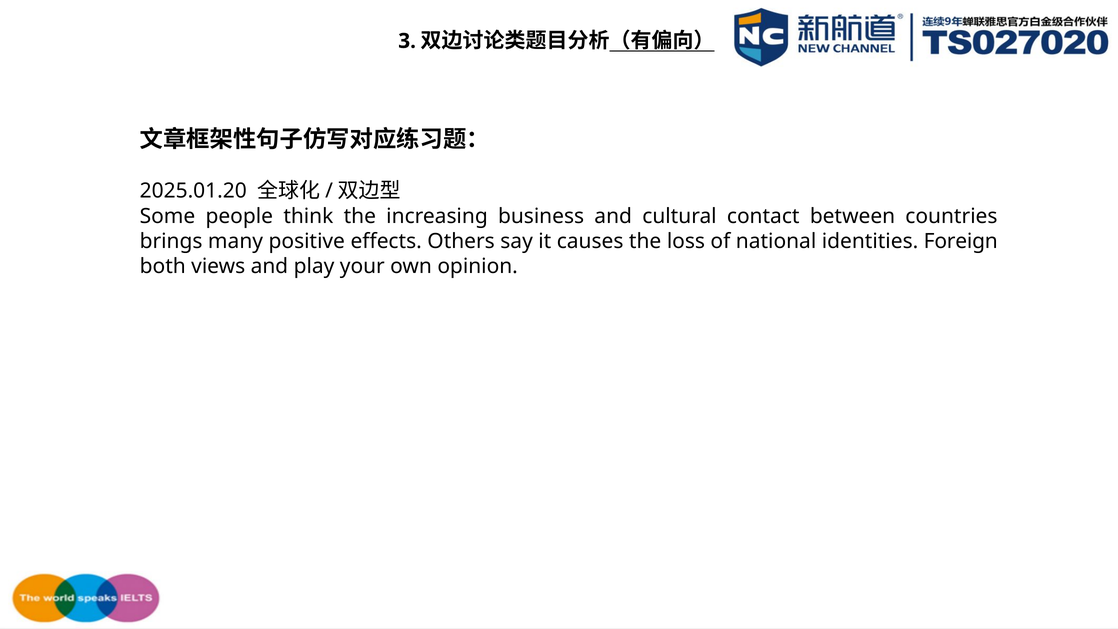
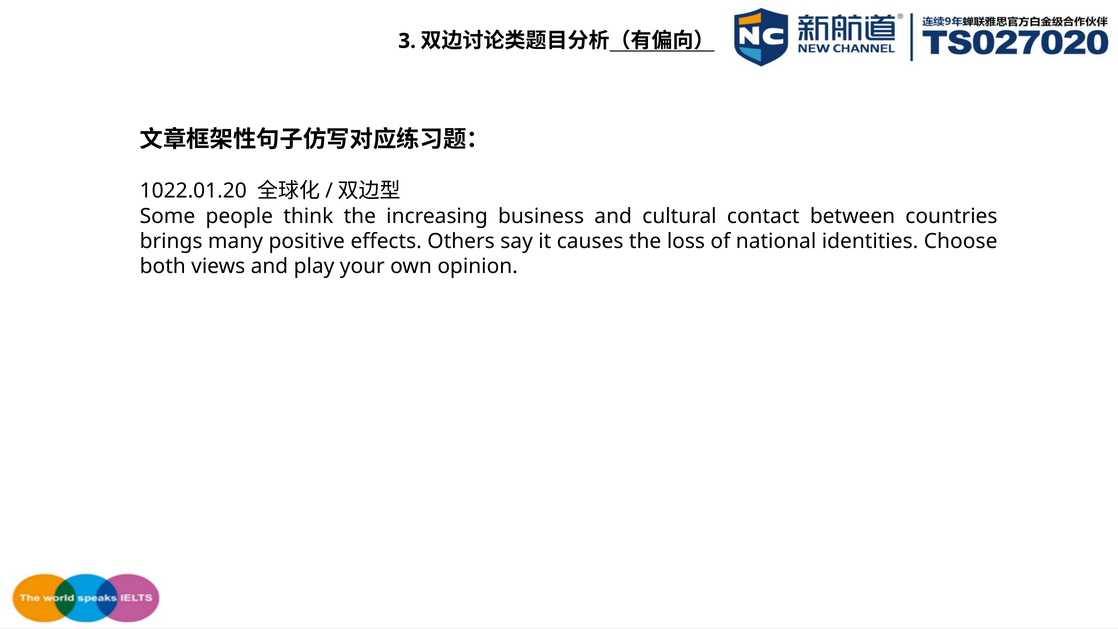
2025.01.20: 2025.01.20 -> 1022.01.20
Foreign: Foreign -> Choose
